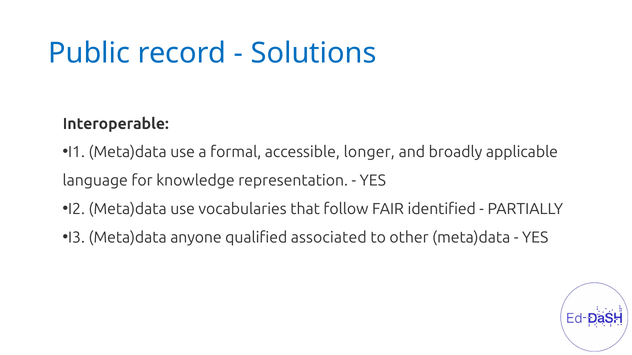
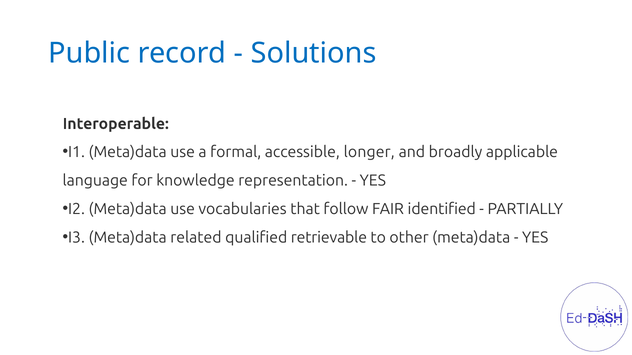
anyone: anyone -> related
associated: associated -> retrievable
